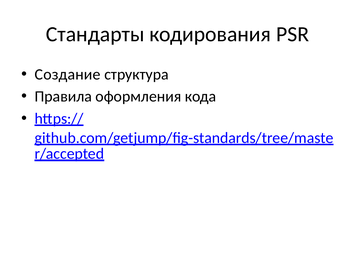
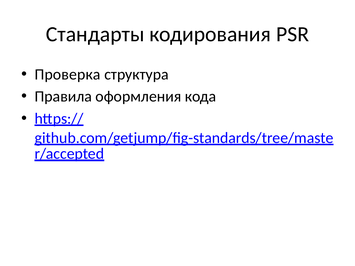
Создание: Создание -> Проверка
